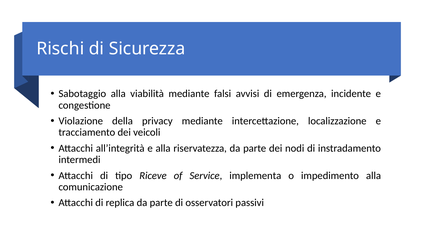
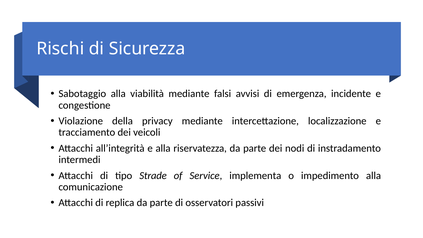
Riceve: Riceve -> Strade
